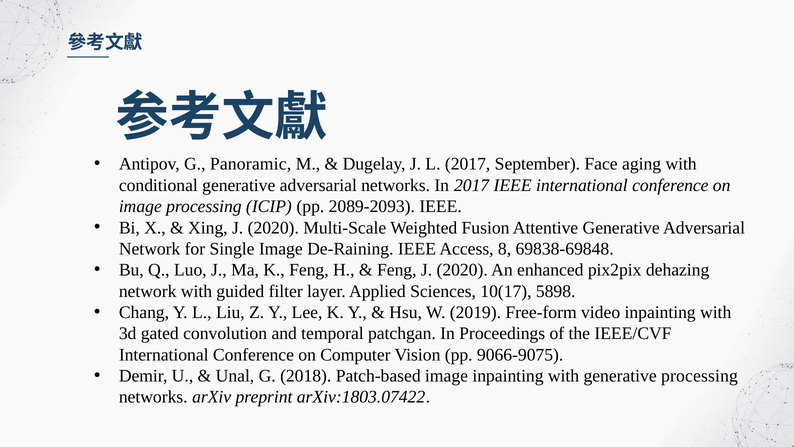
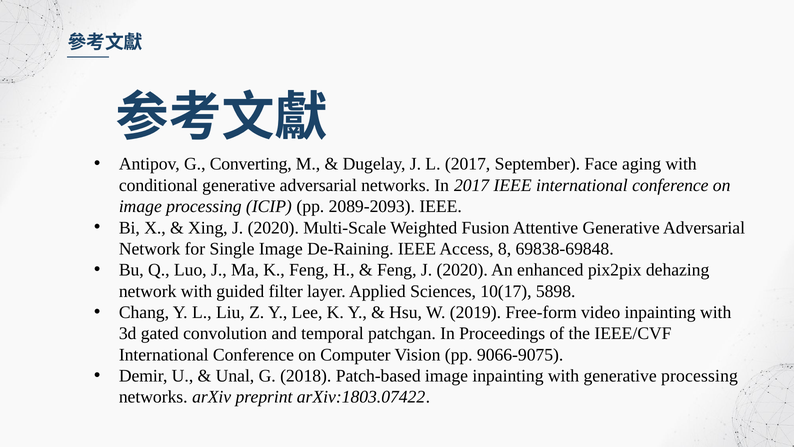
Panoramic: Panoramic -> Converting
